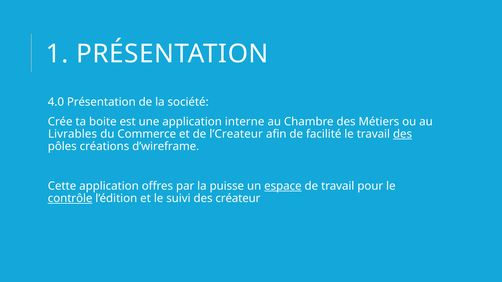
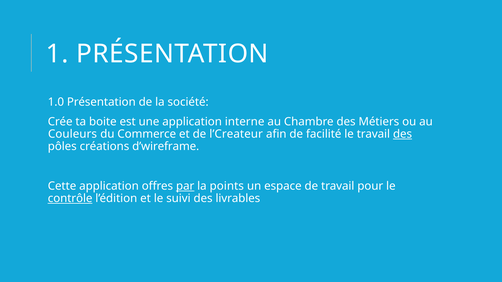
4.0: 4.0 -> 1.0
Livrables: Livrables -> Couleurs
par underline: none -> present
puisse: puisse -> points
espace underline: present -> none
créateur: créateur -> livrables
